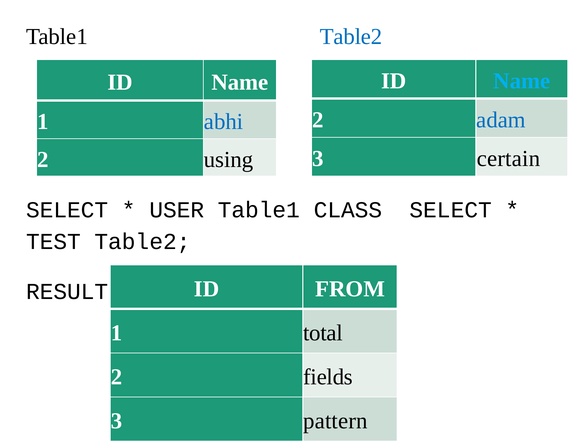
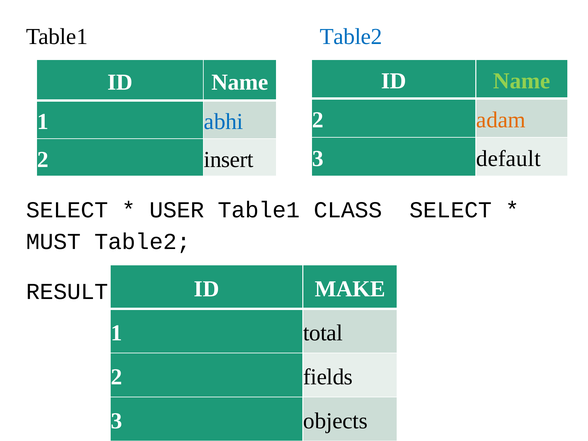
Name at (522, 81) colour: light blue -> light green
adam colour: blue -> orange
certain: certain -> default
using: using -> insert
TEST: TEST -> MUST
FROM: FROM -> MAKE
pattern: pattern -> objects
